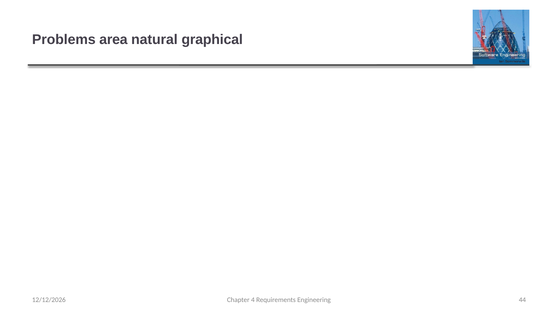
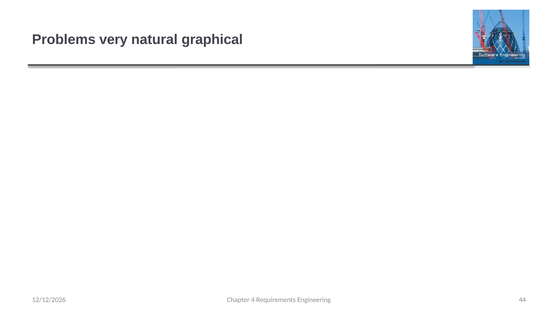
area: area -> very
